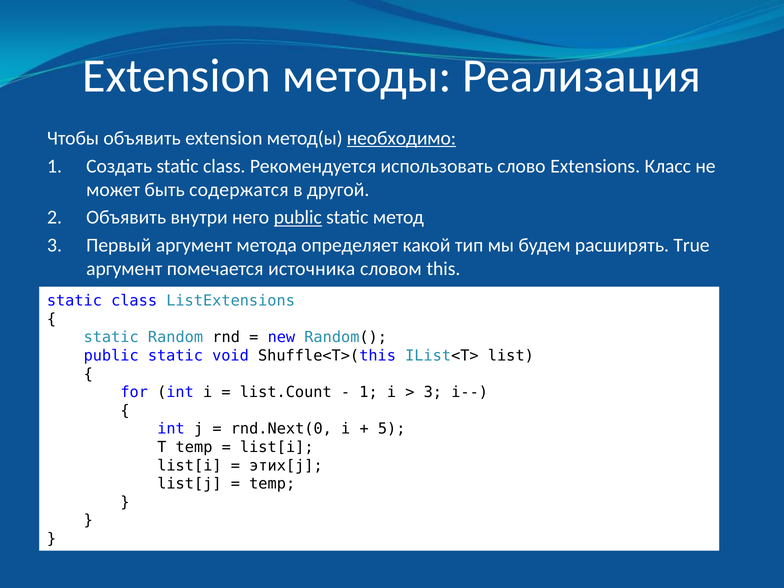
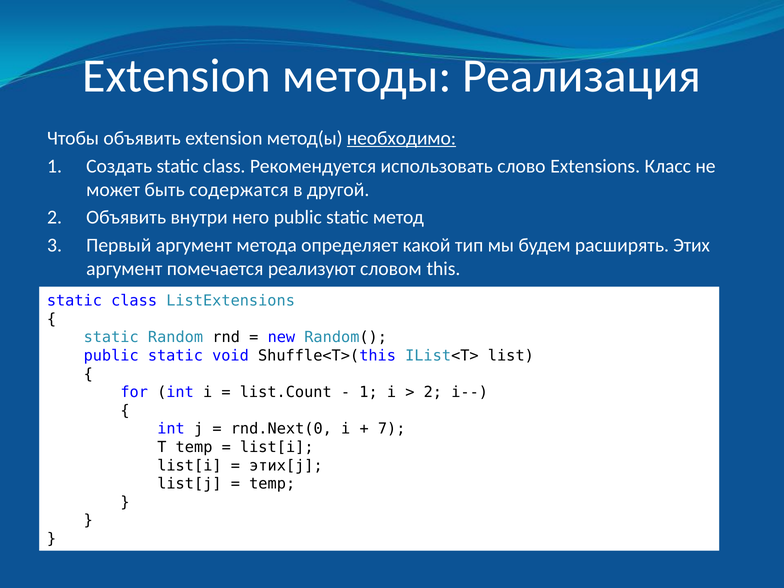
public at (298, 217) underline: present -> none
True: True -> Этих
источника: источника -> реализуют
3 at (433, 392): 3 -> 2
5: 5 -> 7
